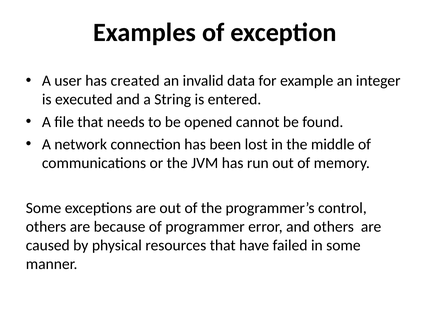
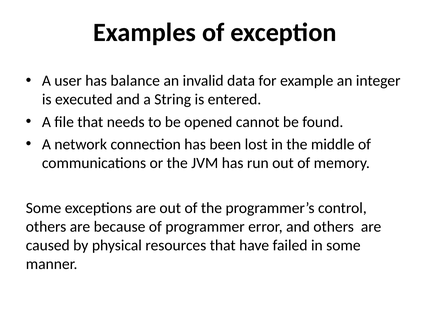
created: created -> balance
